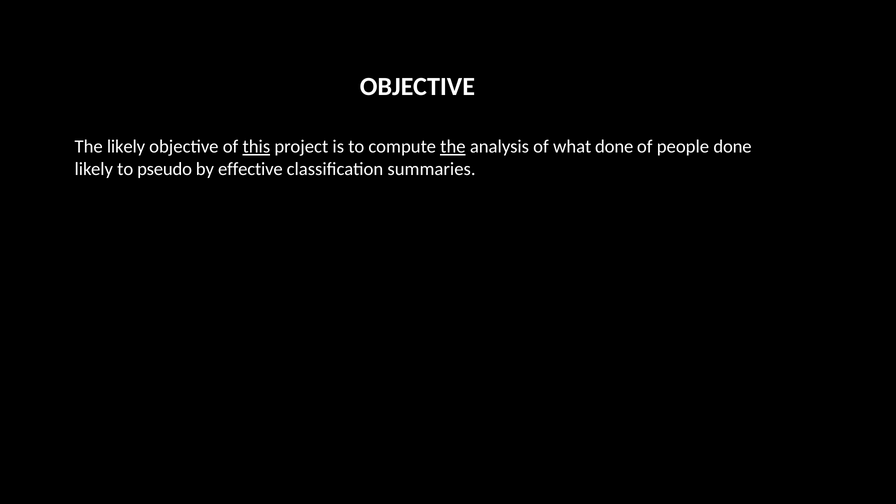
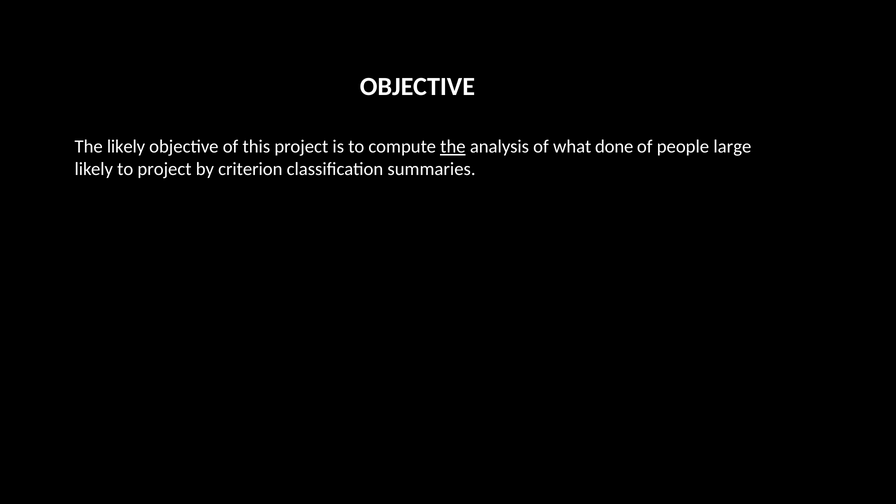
this underline: present -> none
people done: done -> large
to pseudo: pseudo -> project
effective: effective -> criterion
